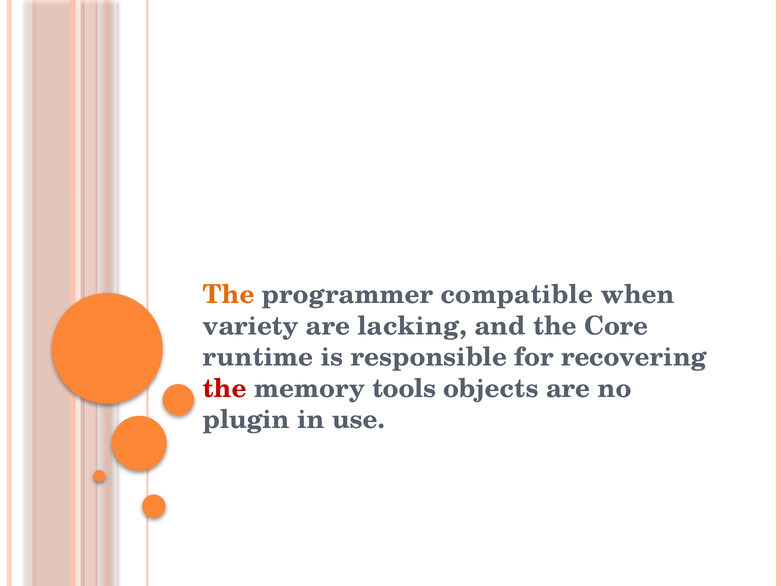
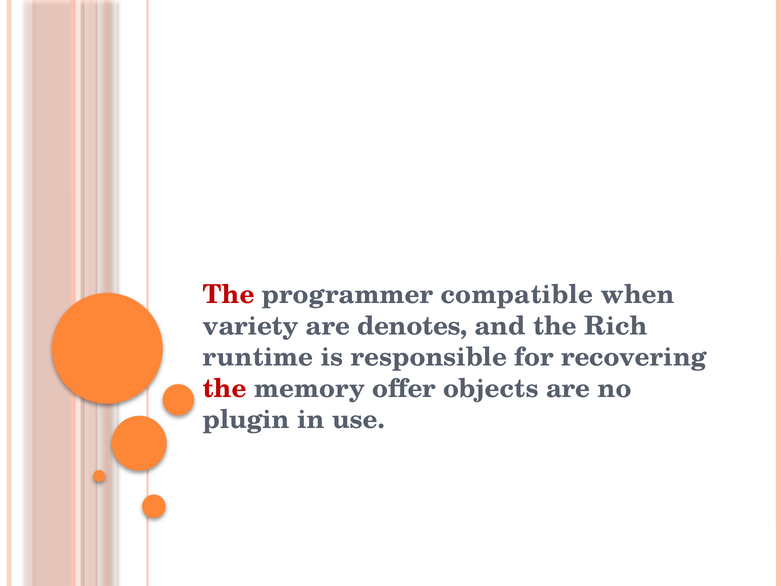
The at (229, 295) colour: orange -> red
lacking: lacking -> denotes
Core: Core -> Rich
tools: tools -> offer
